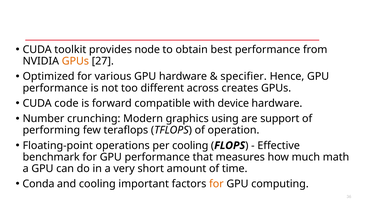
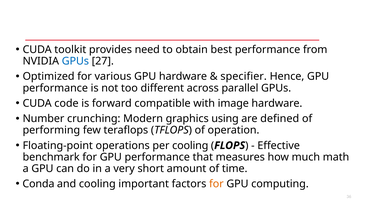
node: node -> need
GPUs at (75, 61) colour: orange -> blue
creates: creates -> parallel
device: device -> image
support: support -> defined
